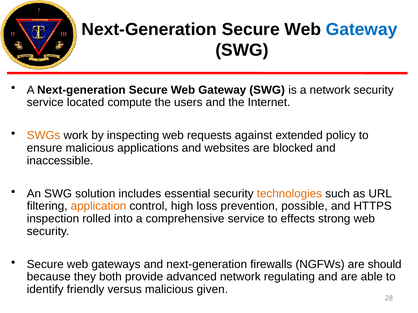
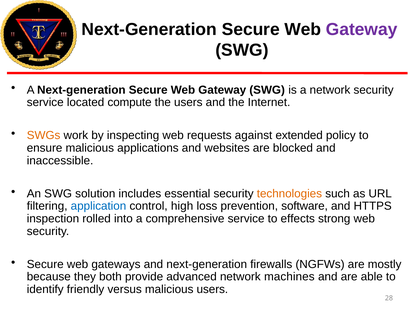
Gateway at (362, 29) colour: blue -> purple
application colour: orange -> blue
possible: possible -> software
should: should -> mostly
regulating: regulating -> machines
malicious given: given -> users
